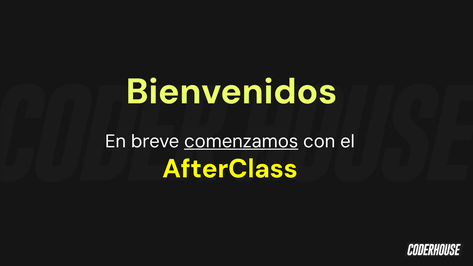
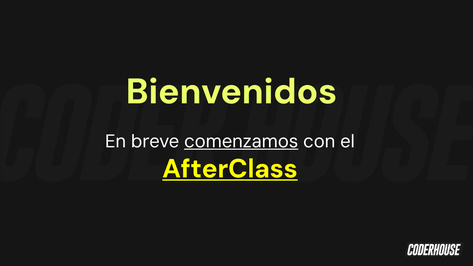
AfterClass underline: none -> present
